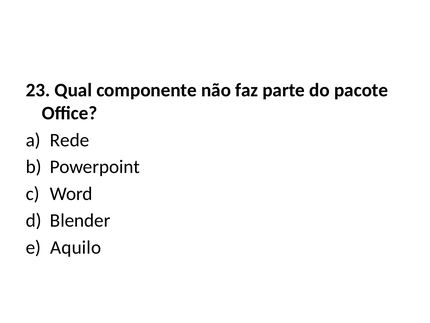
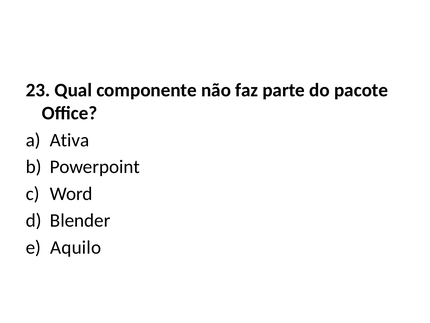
Rede: Rede -> Ativa
